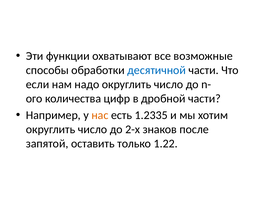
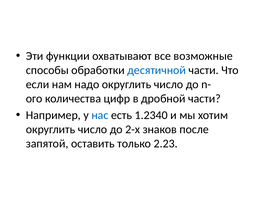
нас colour: orange -> blue
1.2335: 1.2335 -> 1.2340
1.22: 1.22 -> 2.23
